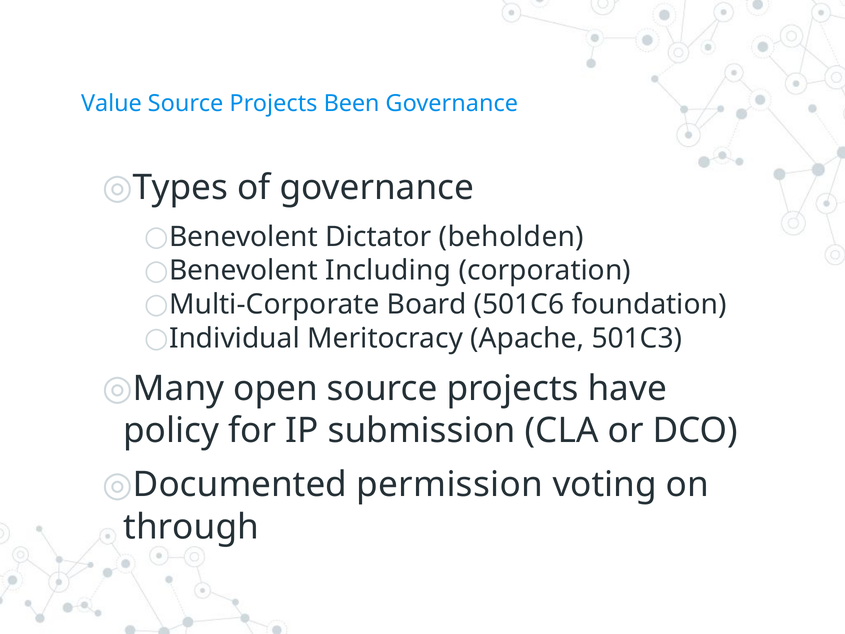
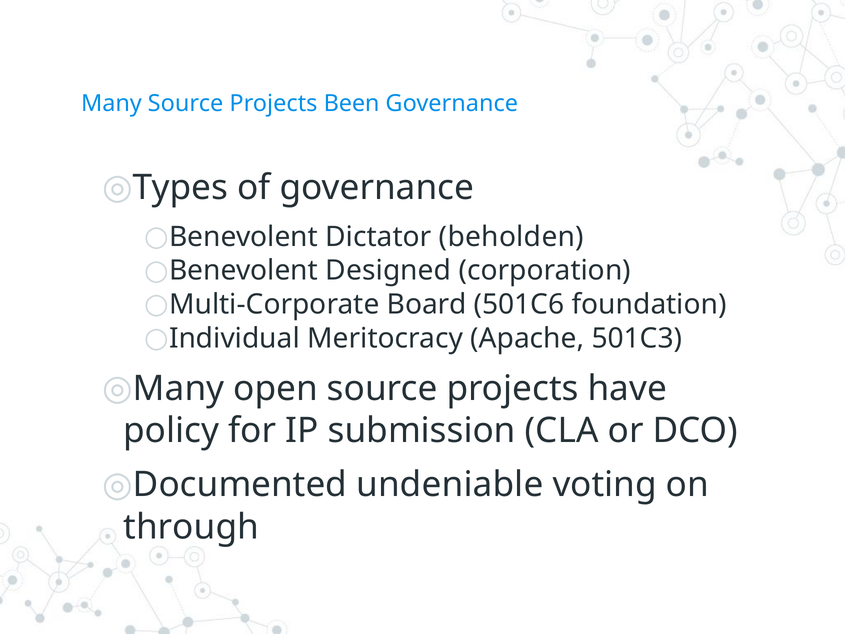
Value at (111, 104): Value -> Many
Including: Including -> Designed
permission: permission -> undeniable
